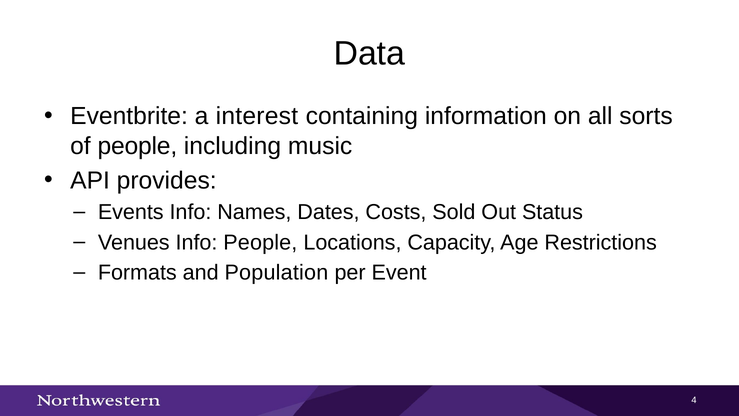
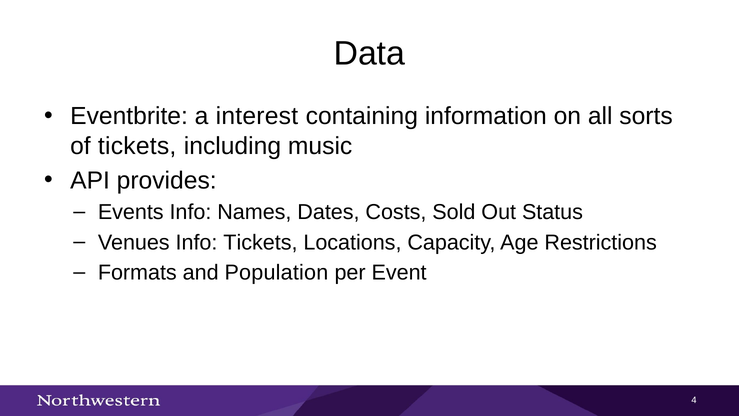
of people: people -> tickets
Info People: People -> Tickets
